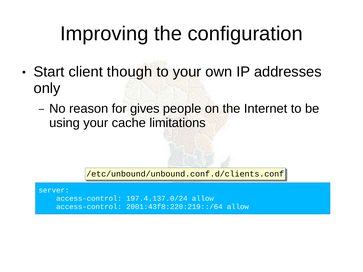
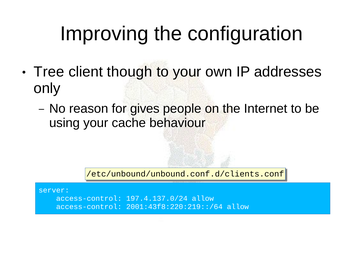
Start: Start -> Tree
limitations: limitations -> behaviour
